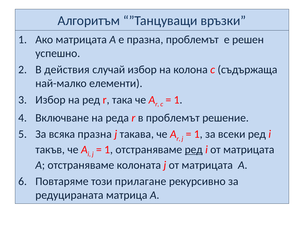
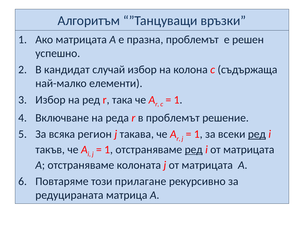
действия: действия -> кандидат
всяка празна: празна -> регион
ред at (257, 134) underline: none -> present
